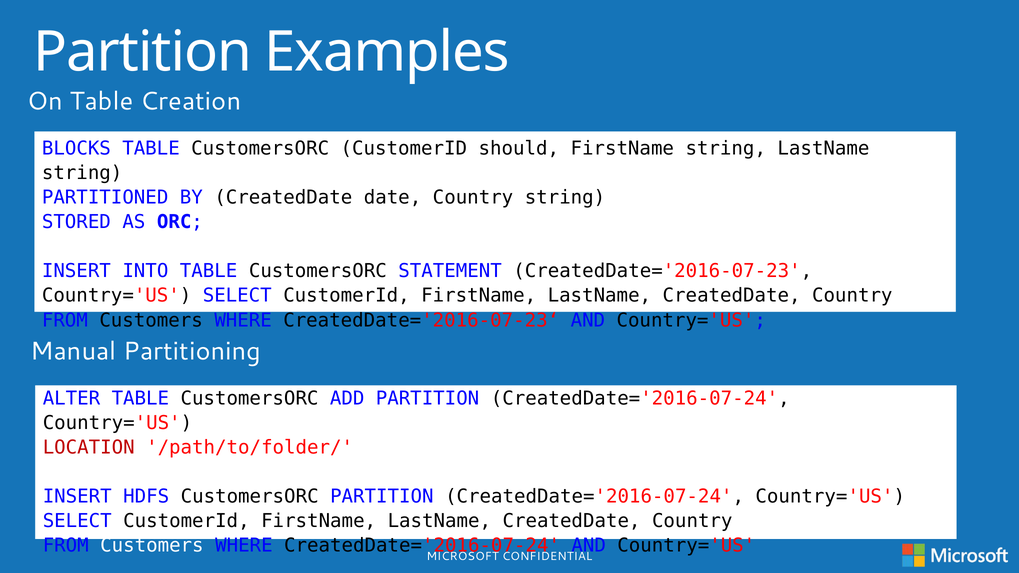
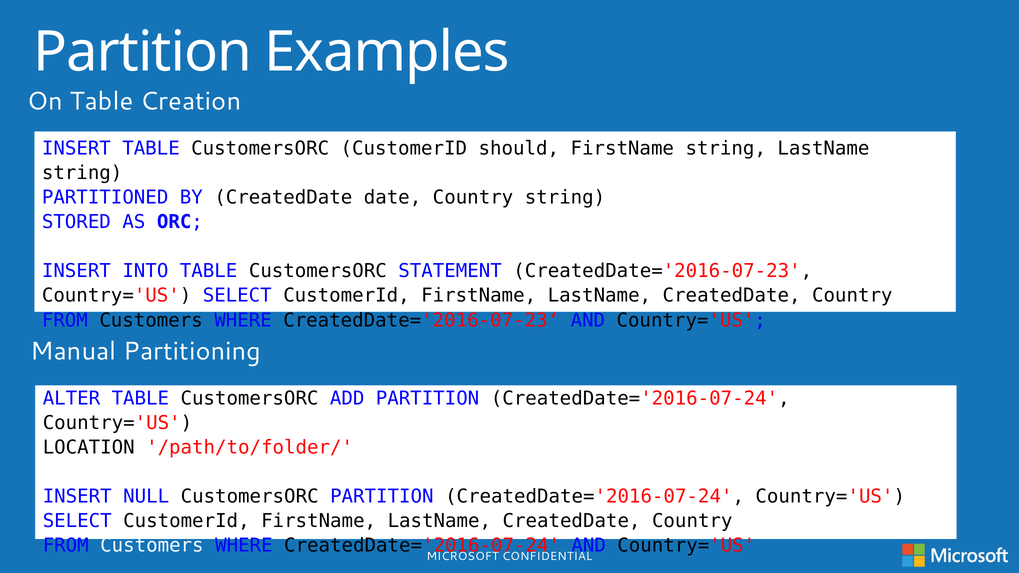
BLOCKS at (76, 149): BLOCKS -> INSERT
LOCATION colour: red -> black
HDFS: HDFS -> NULL
